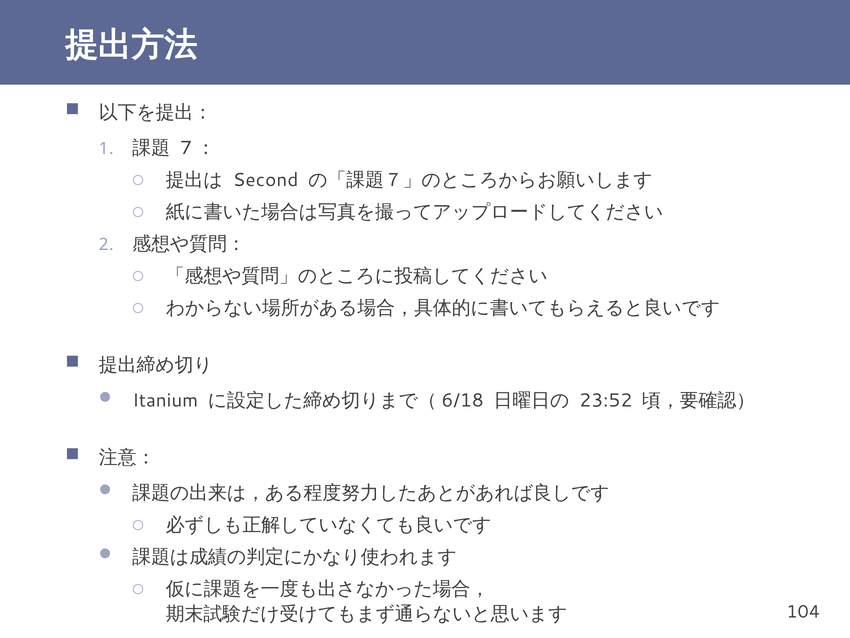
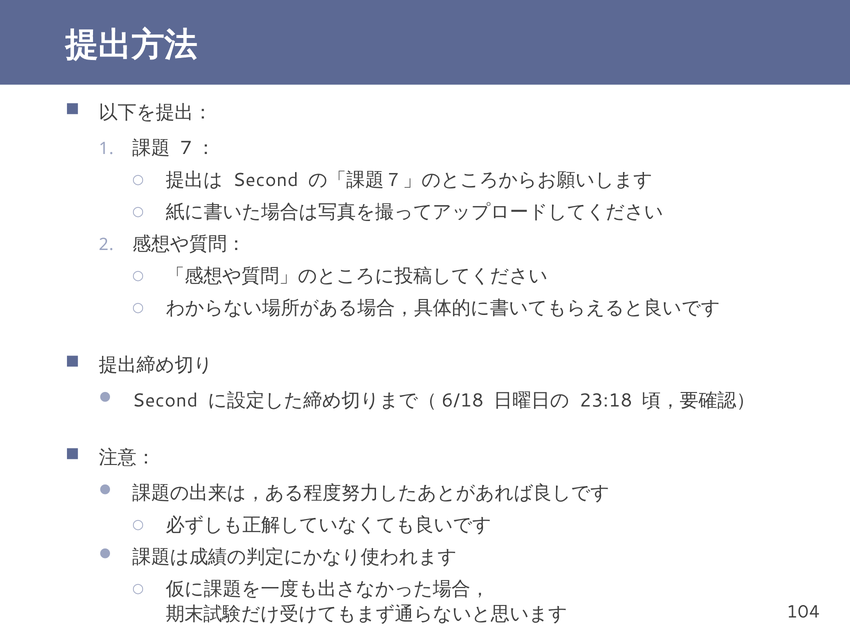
Itanium at (165, 400): Itanium -> Second
23:52: 23:52 -> 23:18
